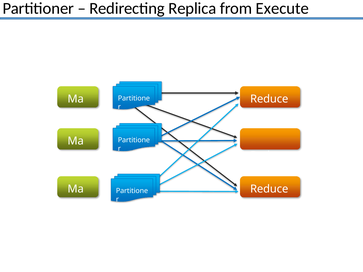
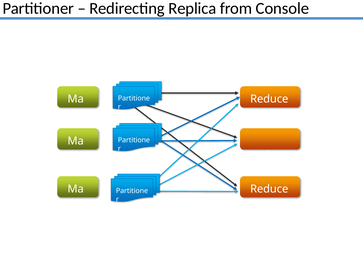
Execute: Execute -> Console
